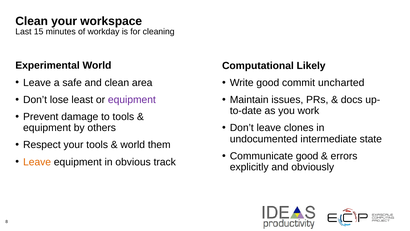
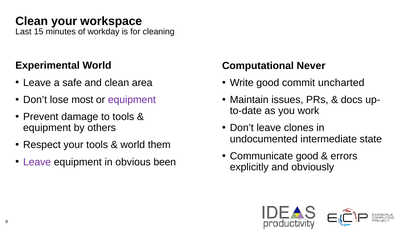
Likely: Likely -> Never
least: least -> most
Leave at (37, 162) colour: orange -> purple
track: track -> been
